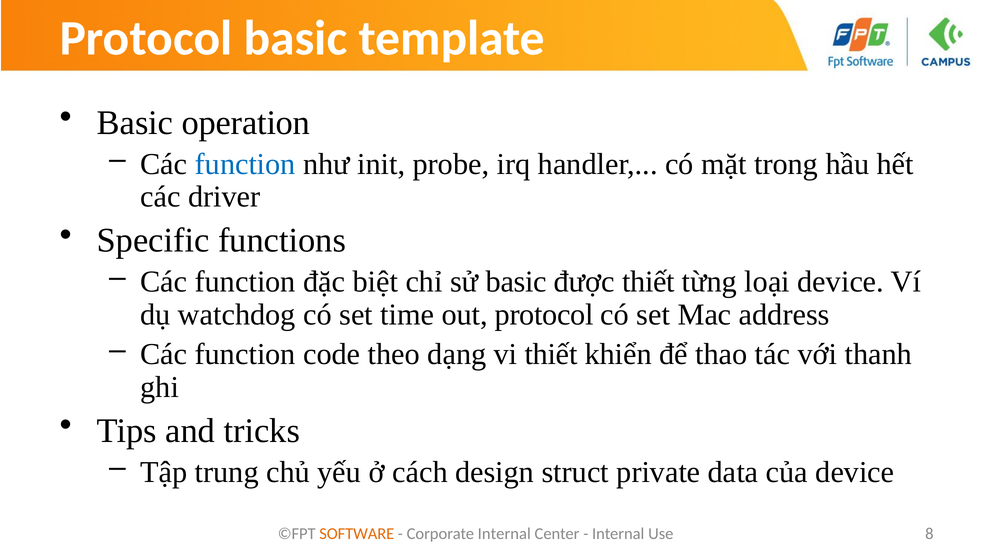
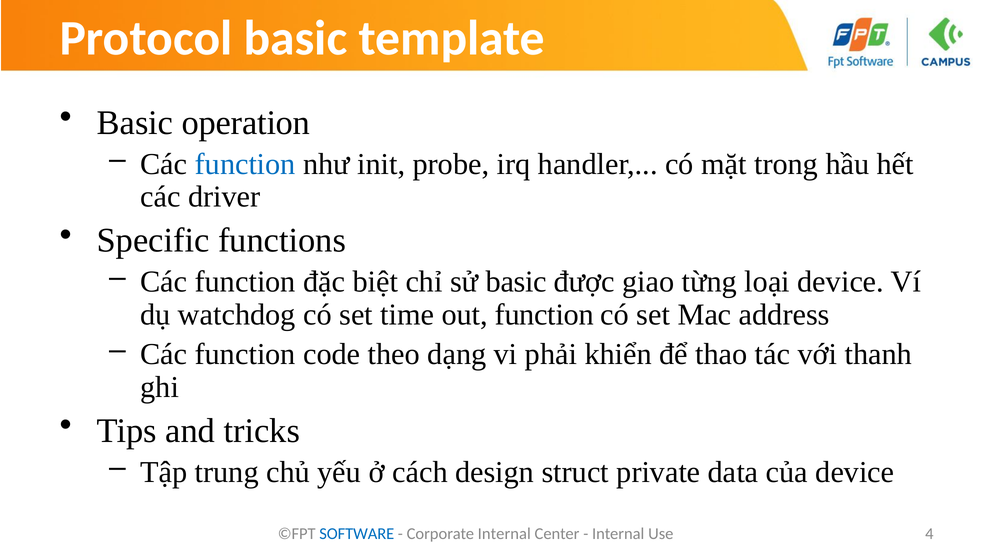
được thiết: thiết -> giao
out protocol: protocol -> function
vi thiết: thiết -> phải
SOFTWARE colour: orange -> blue
8: 8 -> 4
